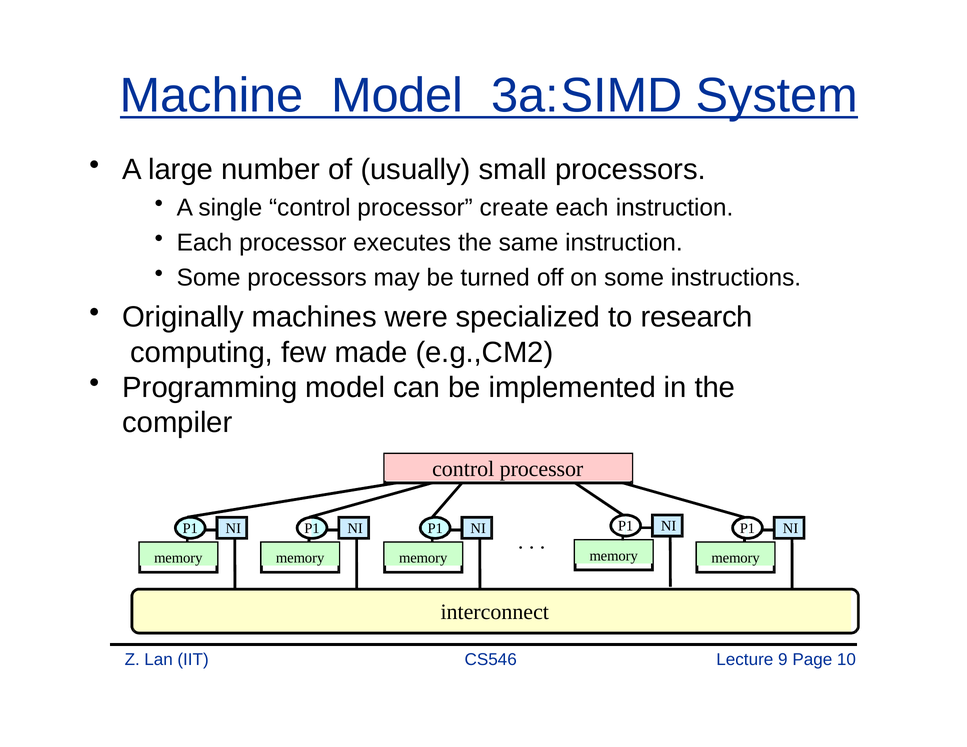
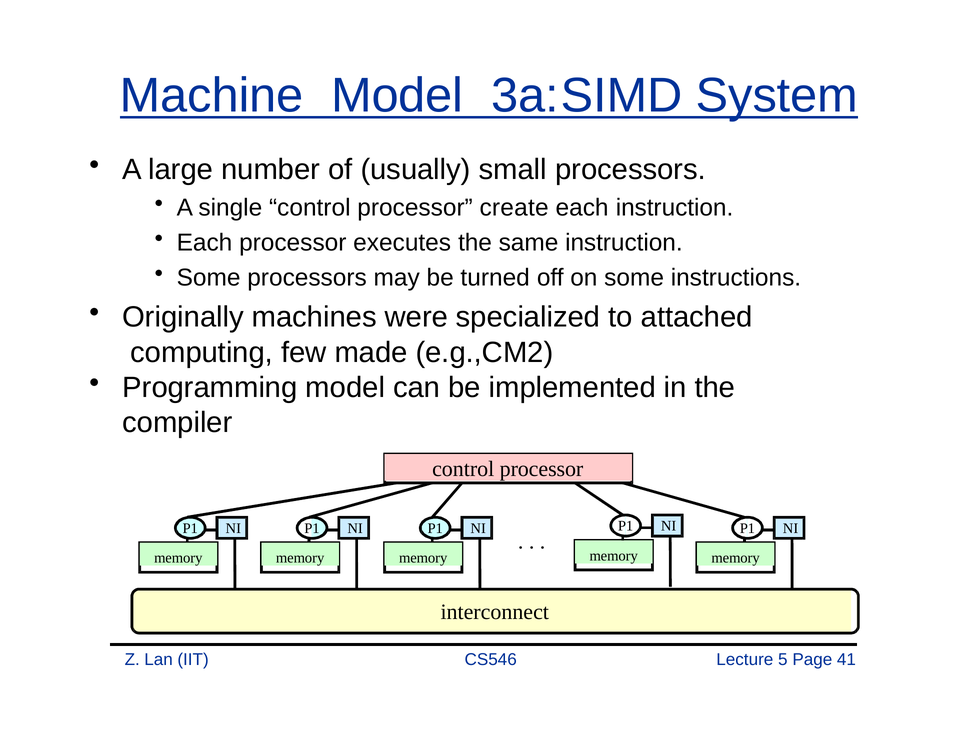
research: research -> attached
9: 9 -> 5
10: 10 -> 41
